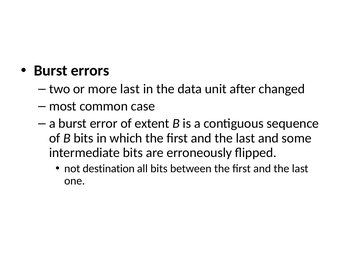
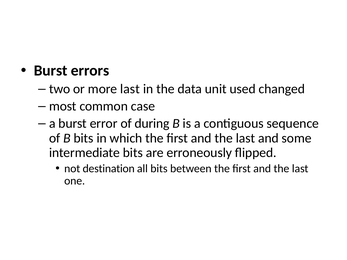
after: after -> used
extent: extent -> during
